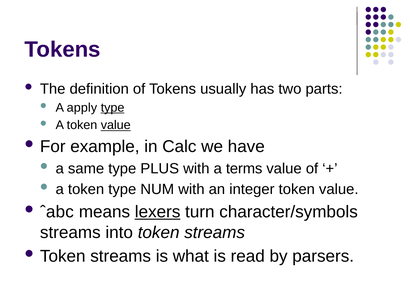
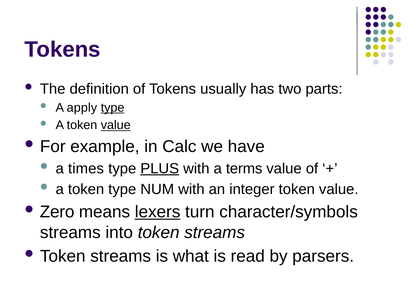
same: same -> times
PLUS underline: none -> present
ˆabc: ˆabc -> Zero
